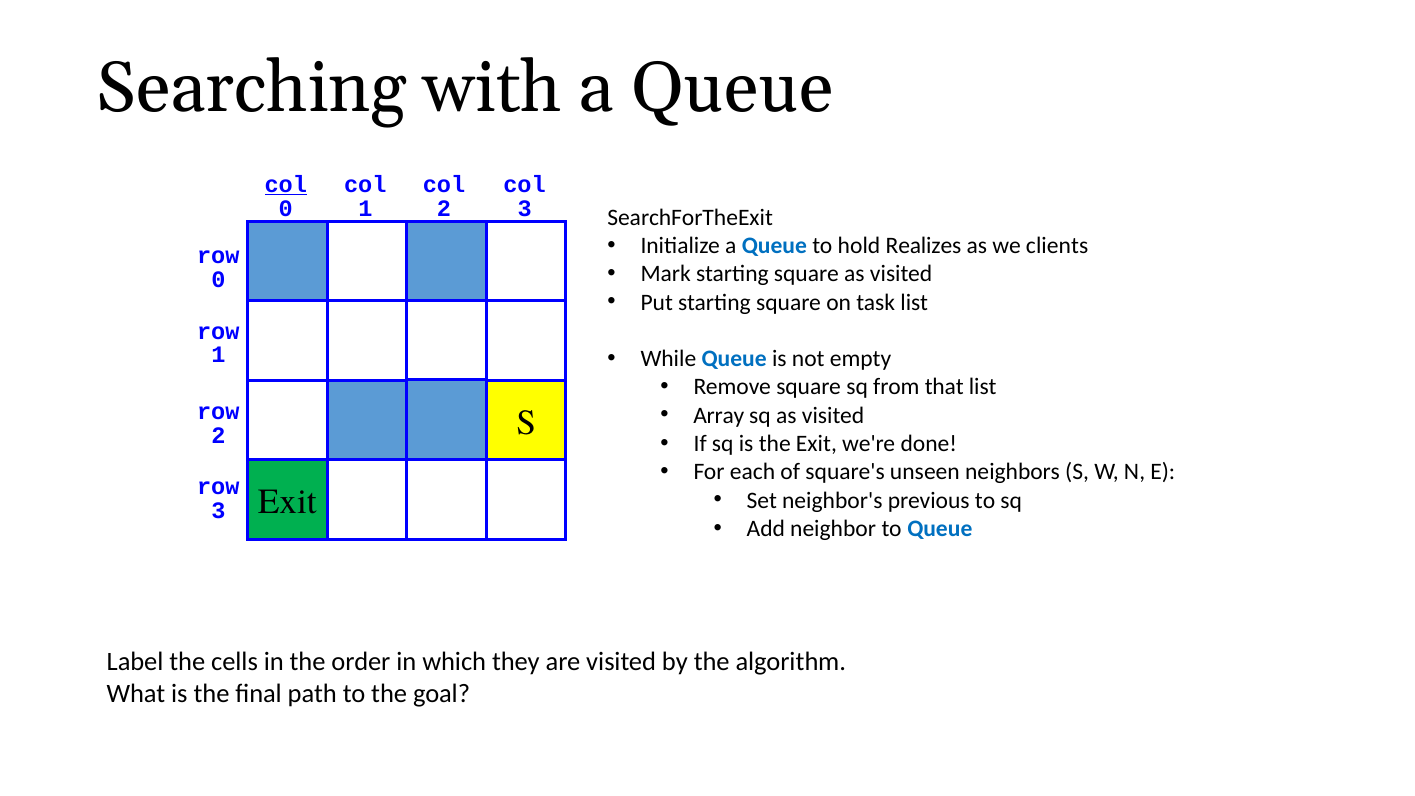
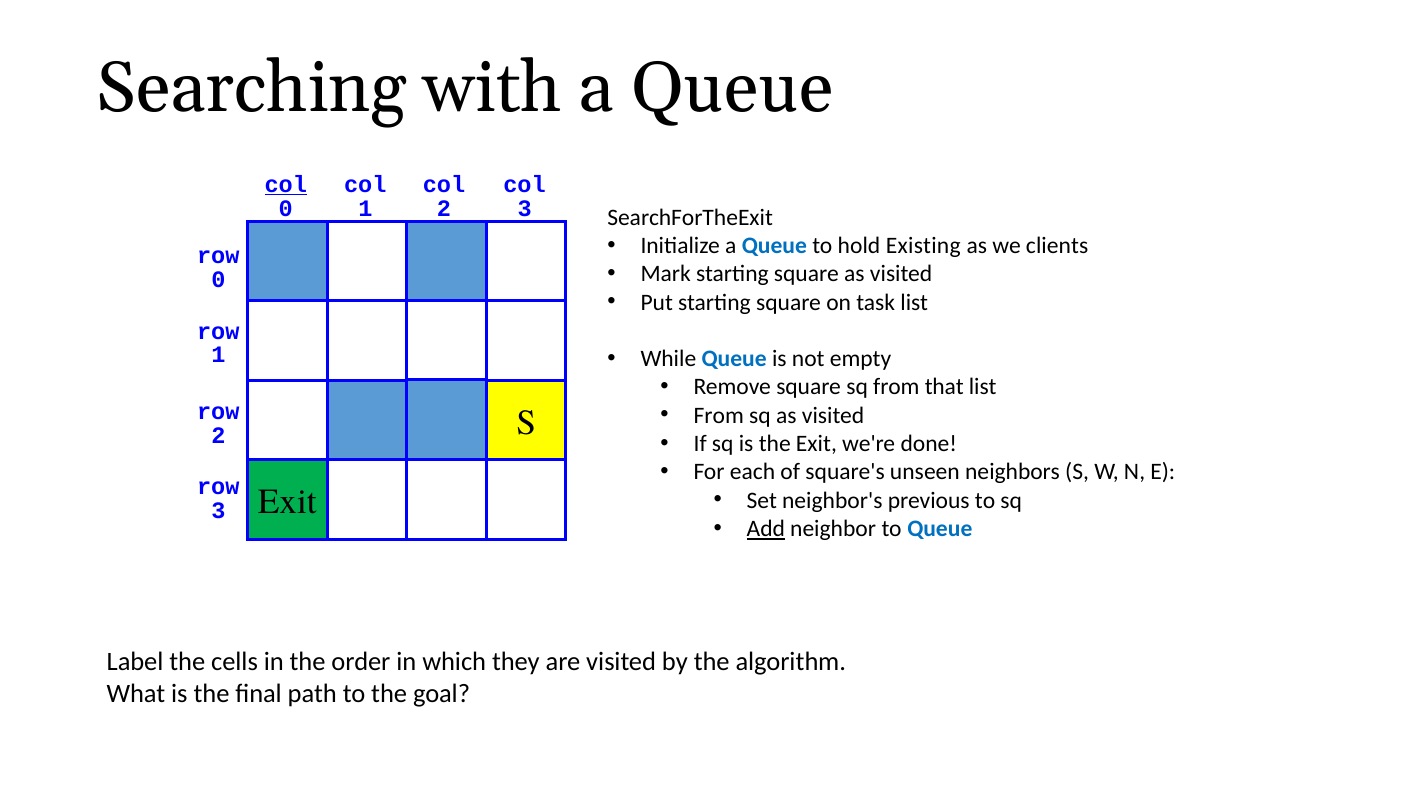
Realizes: Realizes -> Existing
Array at (719, 415): Array -> From
Add underline: none -> present
